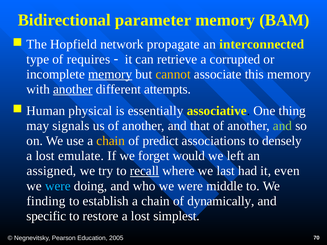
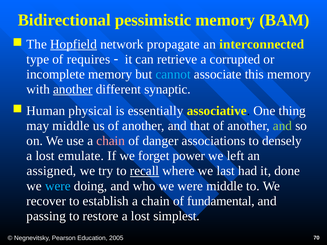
parameter: parameter -> pessimistic
Hopfield underline: none -> present
memory at (110, 74) underline: present -> none
cannot colour: yellow -> light blue
attempts: attempts -> synaptic
may signals: signals -> middle
chain at (111, 141) colour: yellow -> pink
predict: predict -> danger
would: would -> power
even: even -> done
finding: finding -> recover
dynamically: dynamically -> fundamental
specific: specific -> passing
